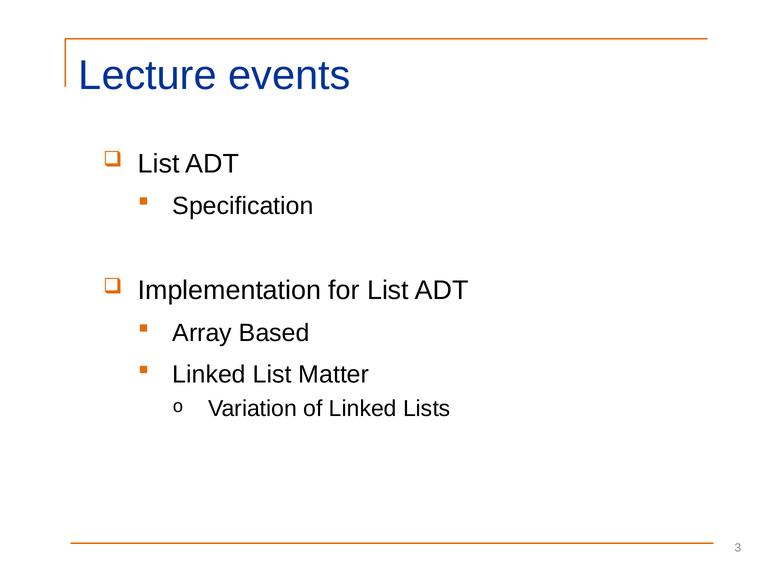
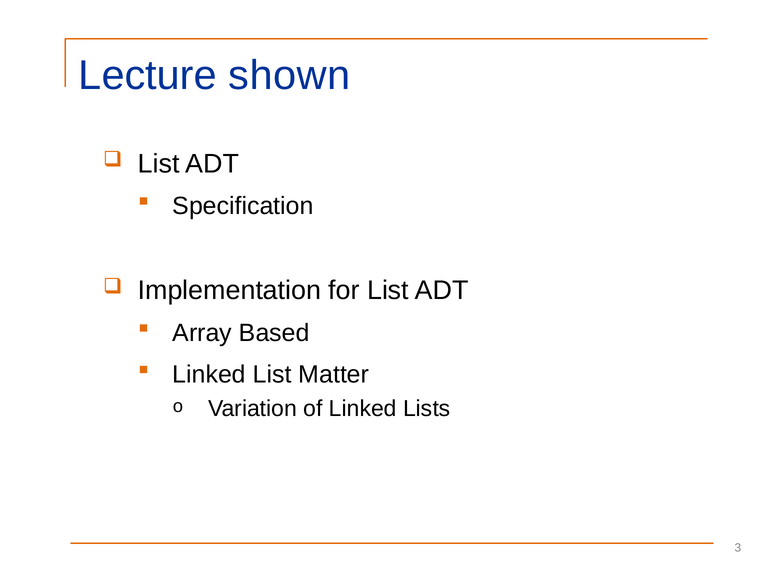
events: events -> shown
